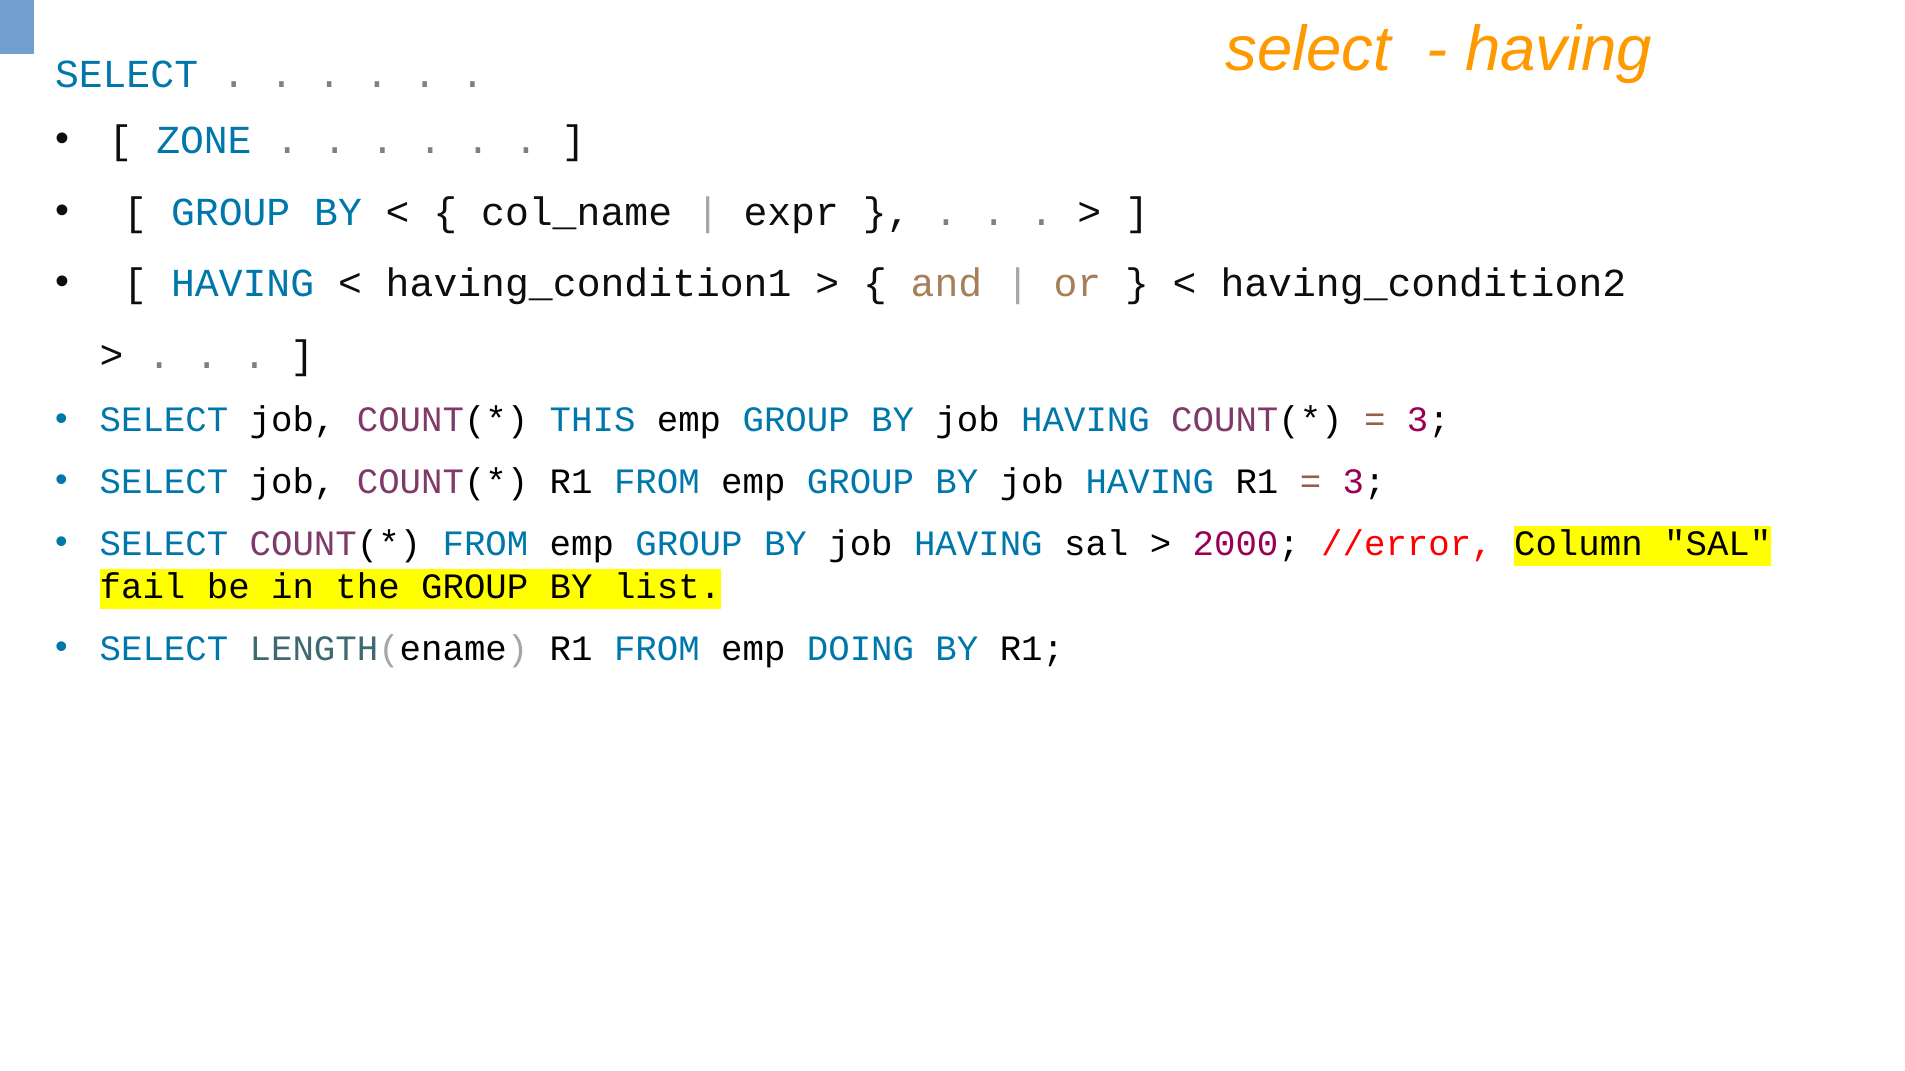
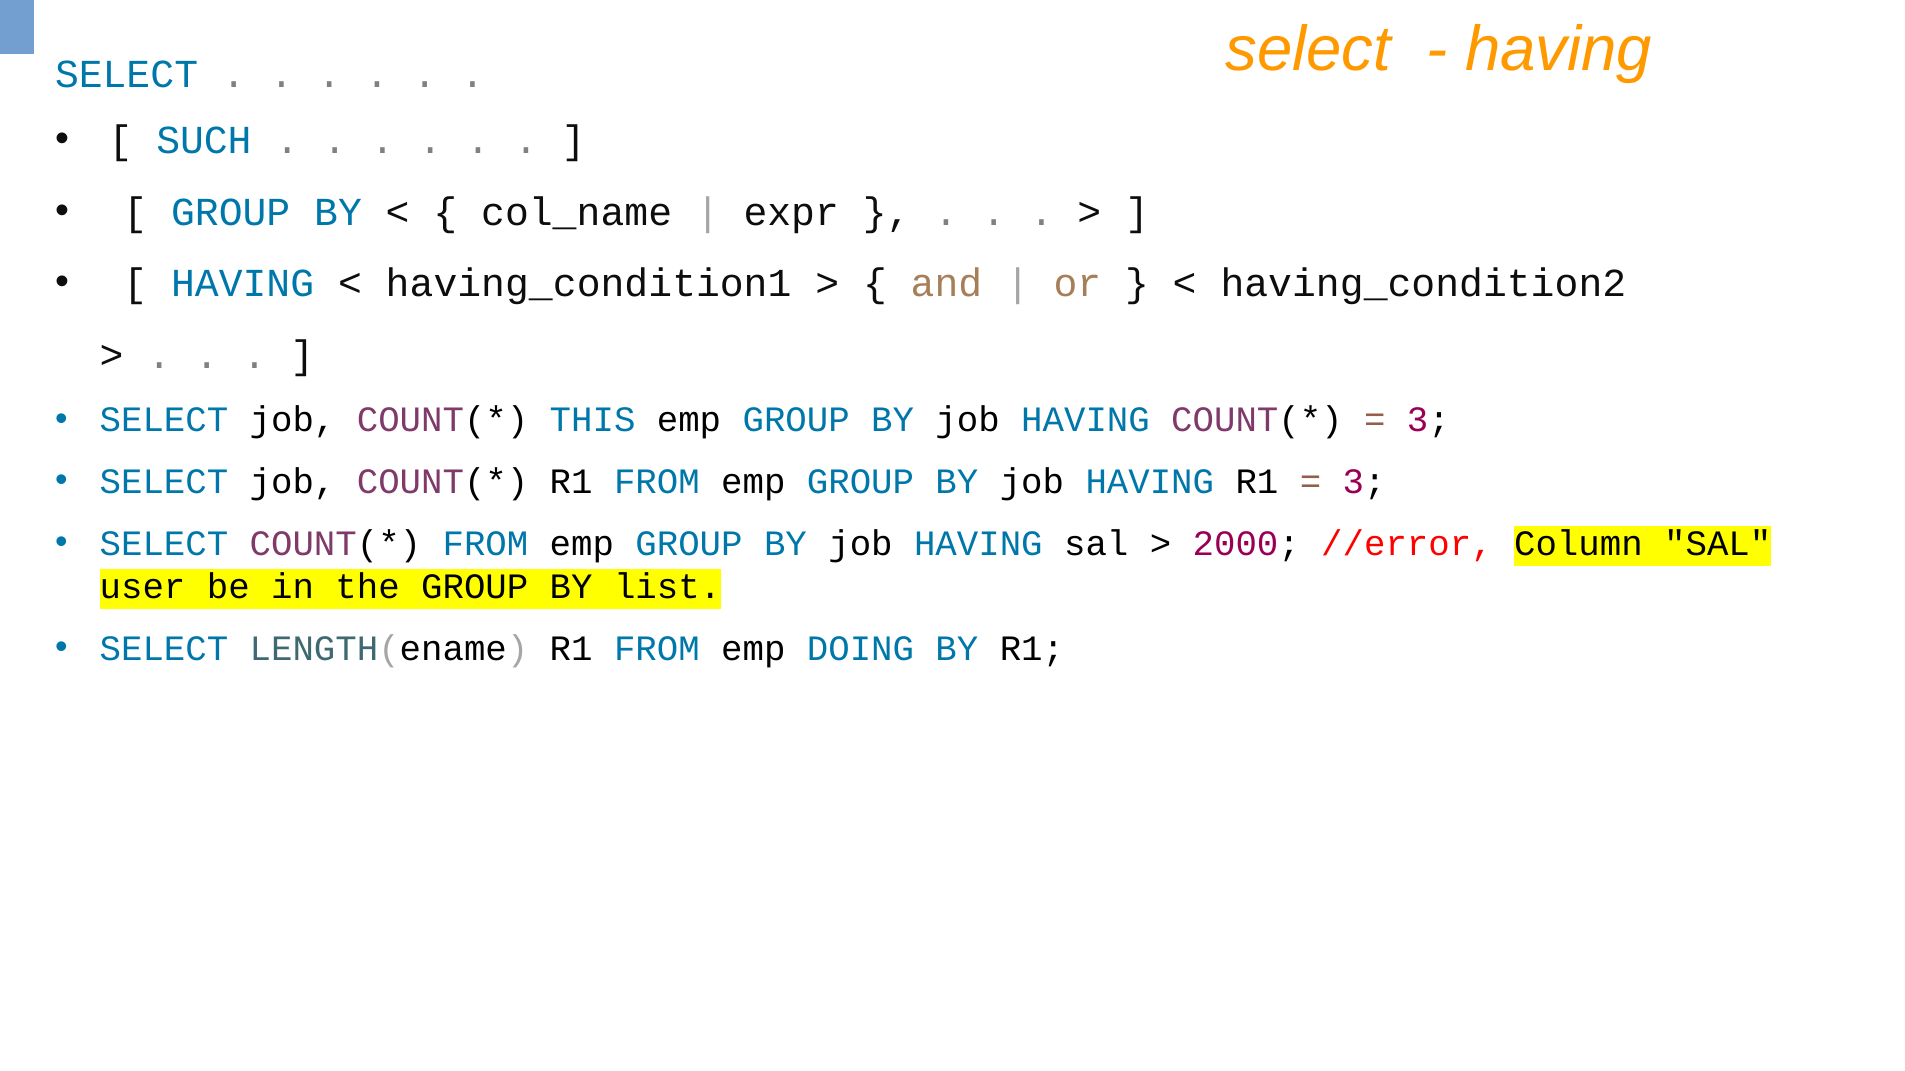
ZONE: ZONE -> SUCH
fail: fail -> user
